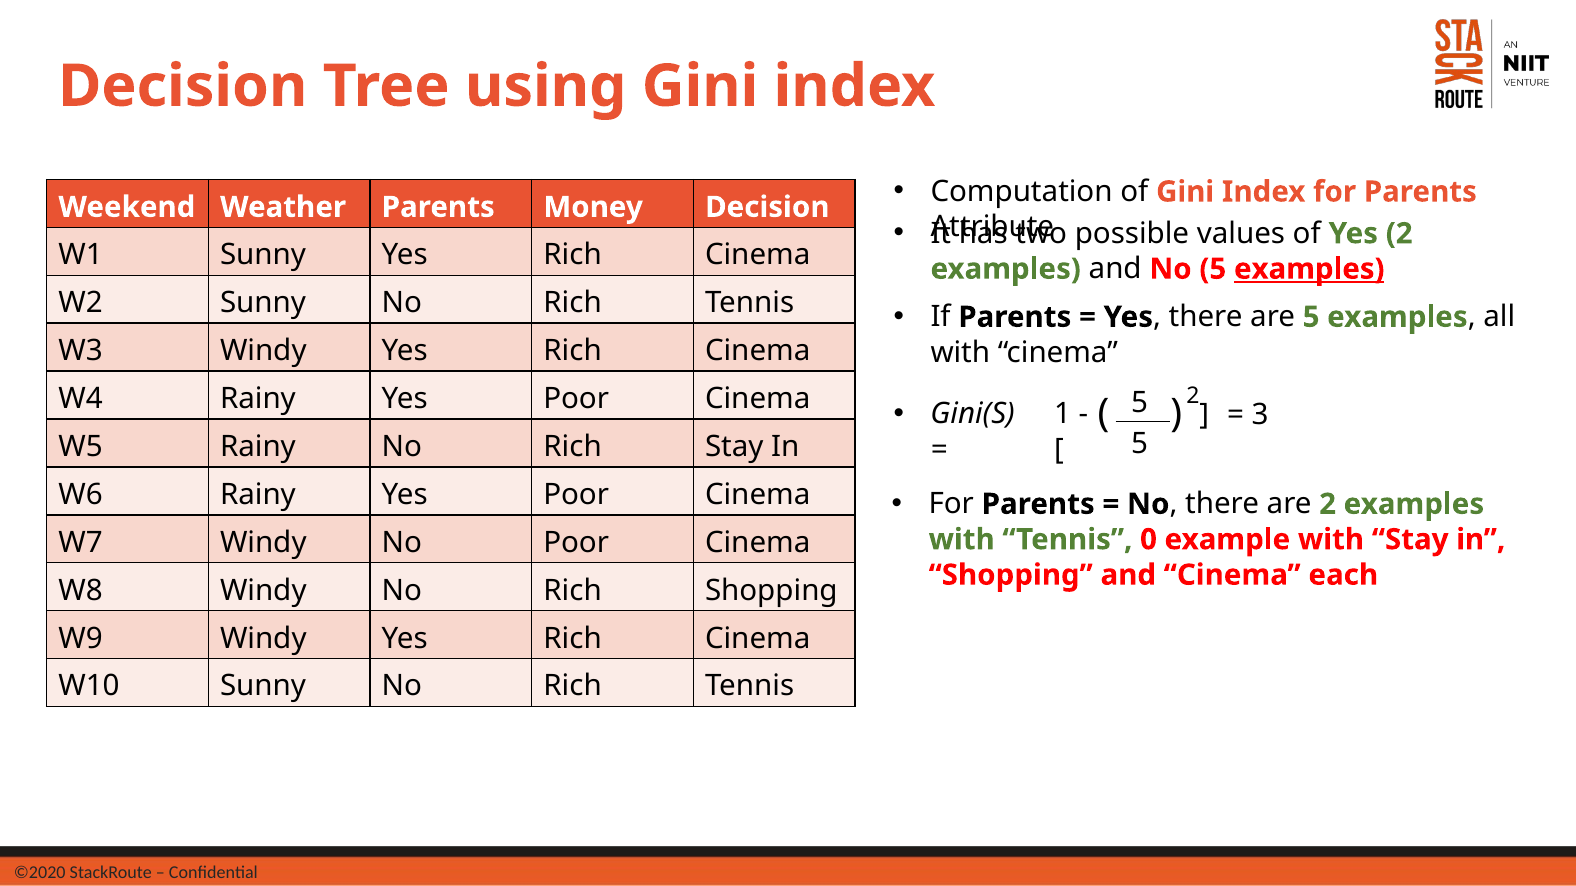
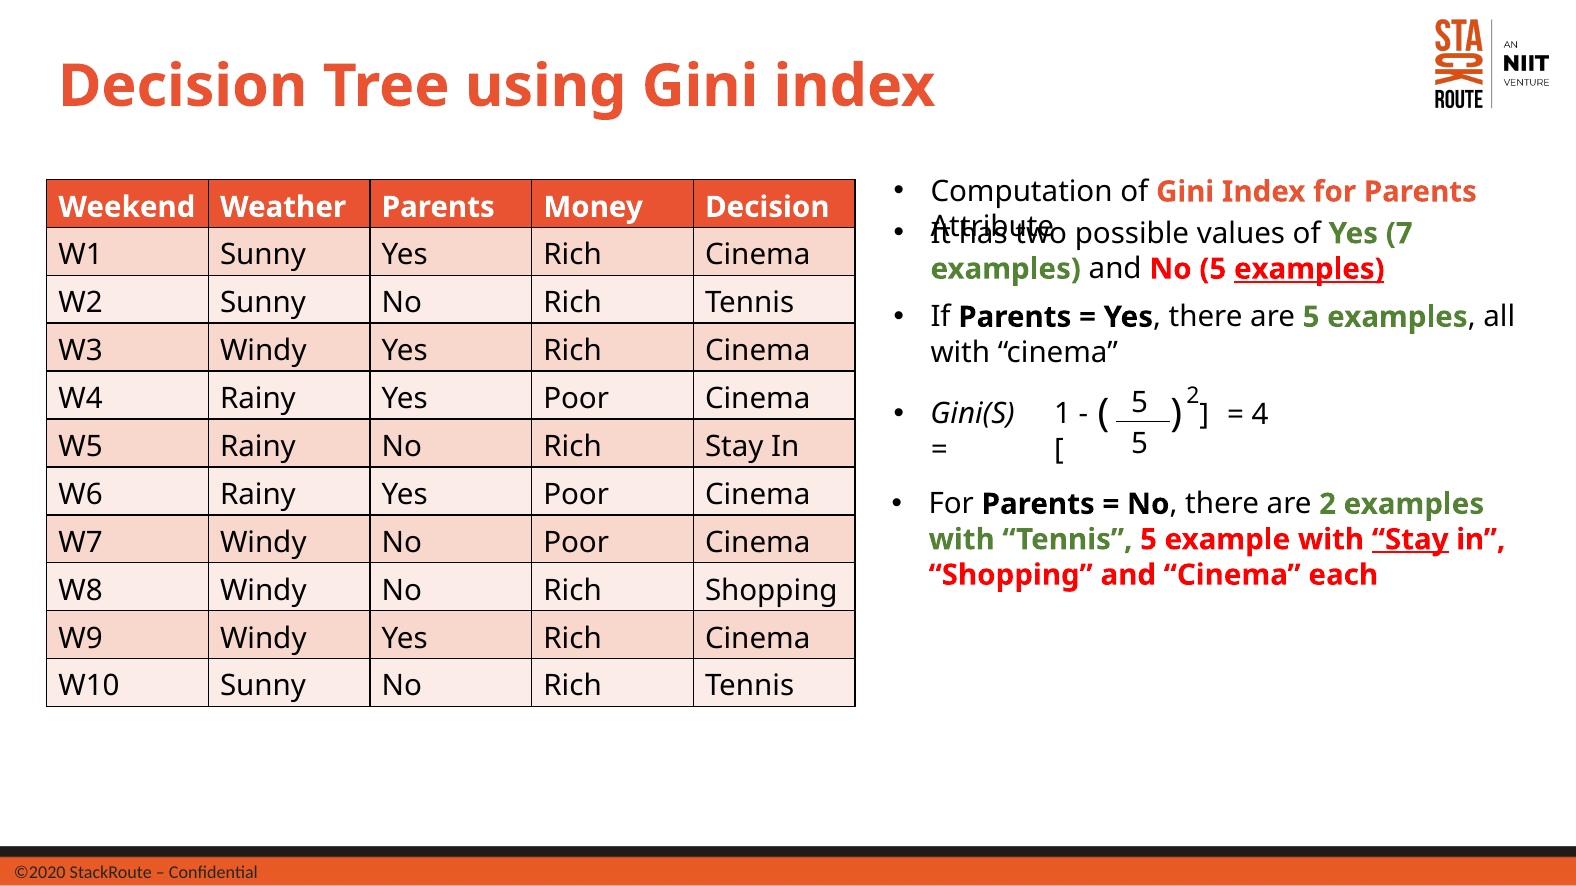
Yes 2: 2 -> 7
3: 3 -> 4
Tennis 0: 0 -> 5
Stay at (1410, 540) underline: none -> present
